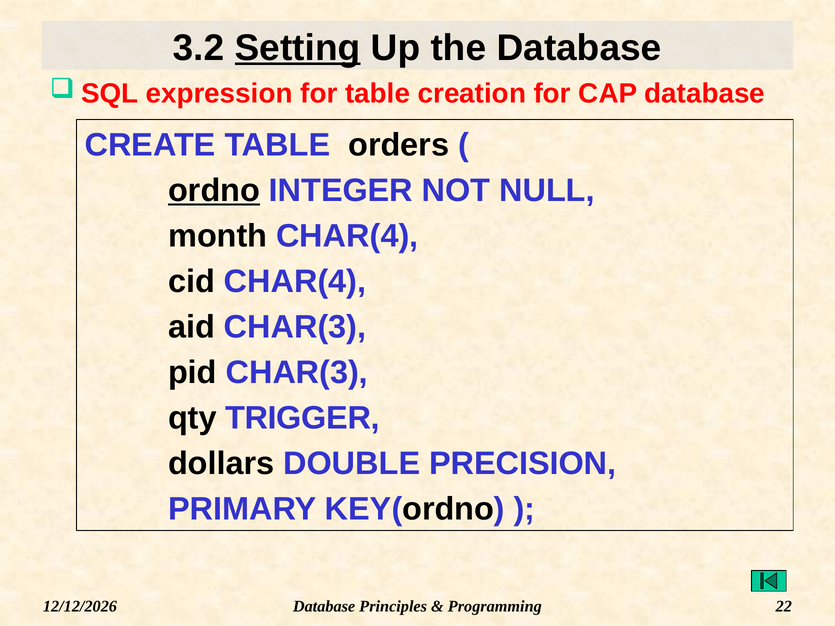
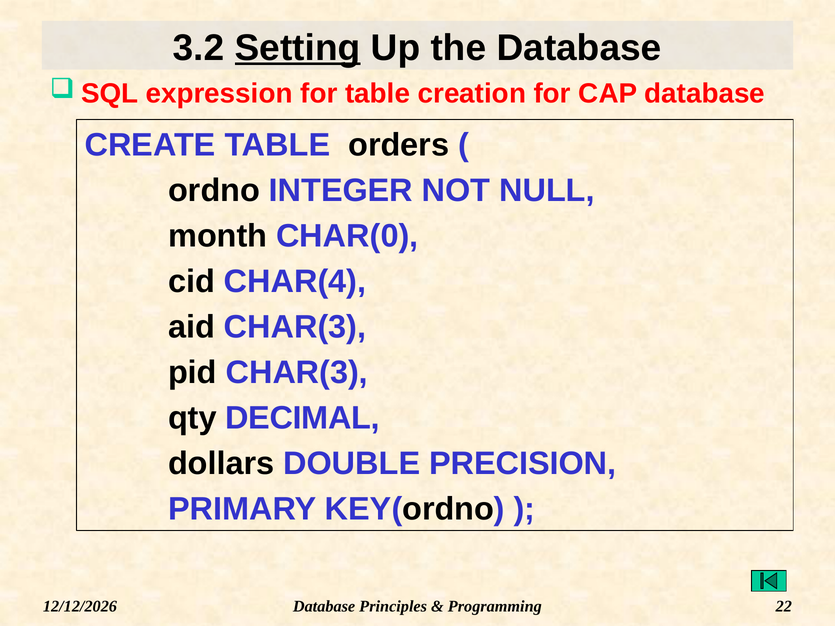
ordno underline: present -> none
month CHAR(4: CHAR(4 -> CHAR(0
TRIGGER: TRIGGER -> DECIMAL
